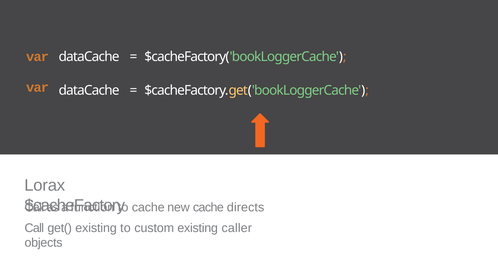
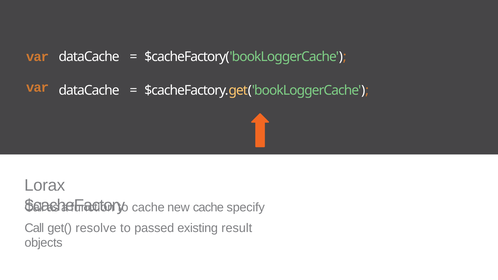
directs: directs -> specify
get( existing: existing -> resolve
custom: custom -> passed
caller: caller -> result
